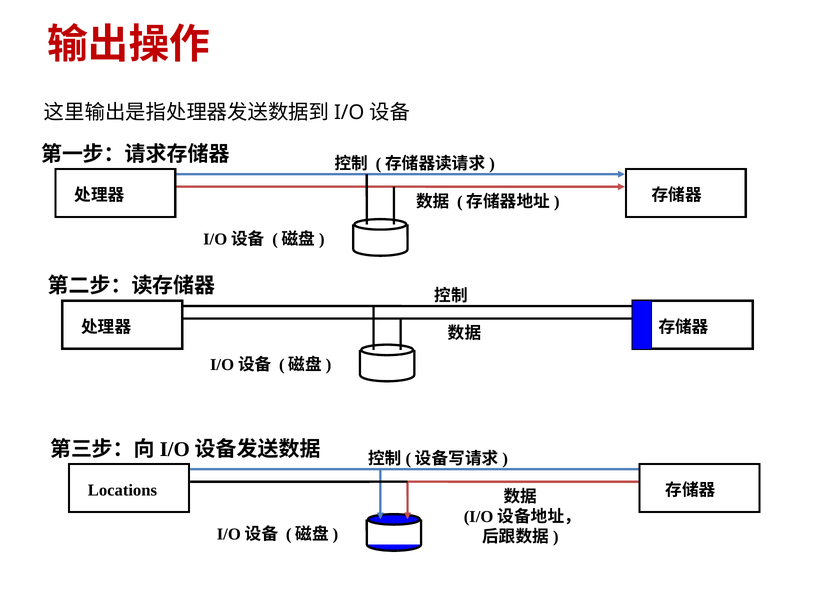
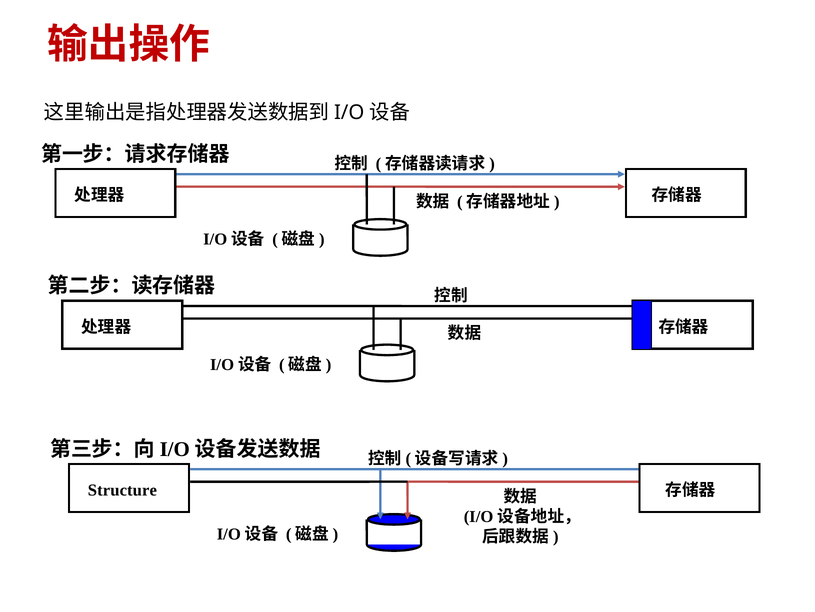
Locations: Locations -> Structure
